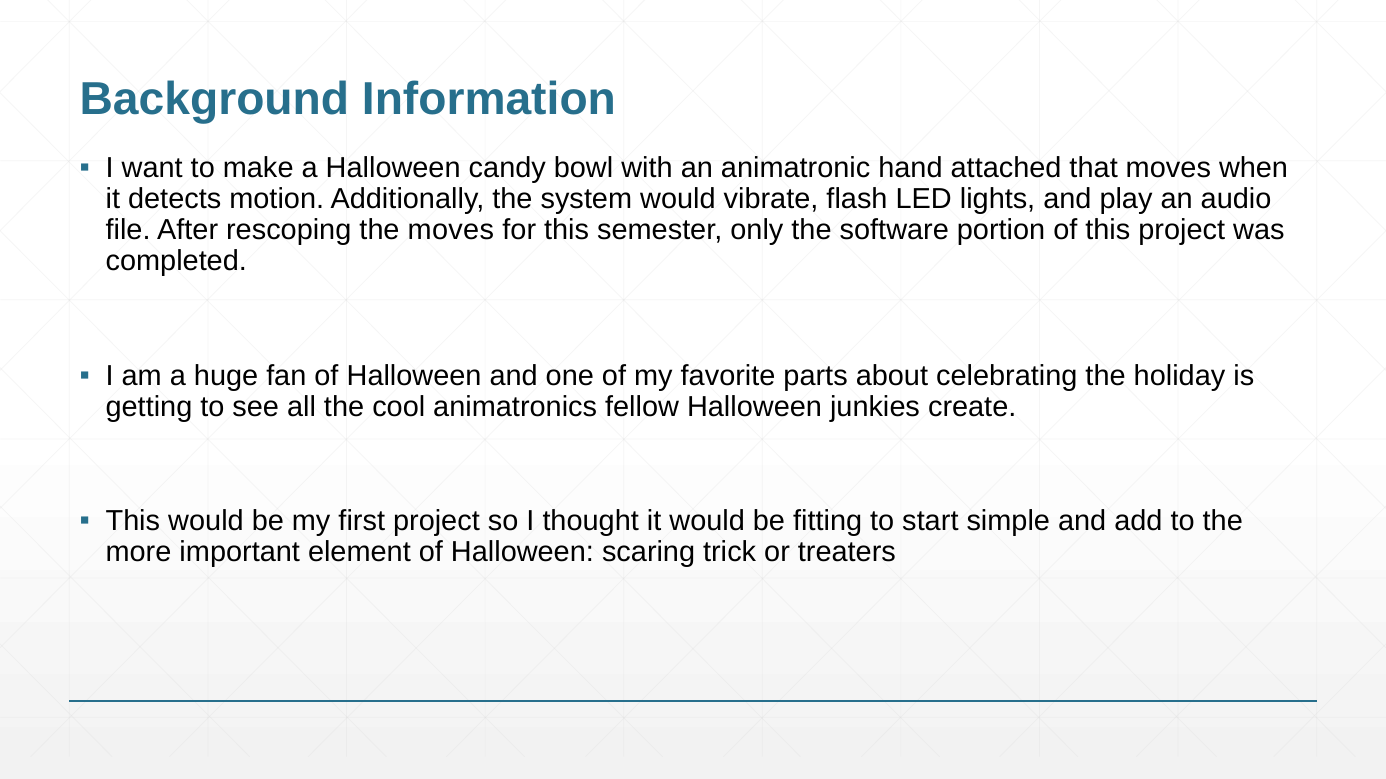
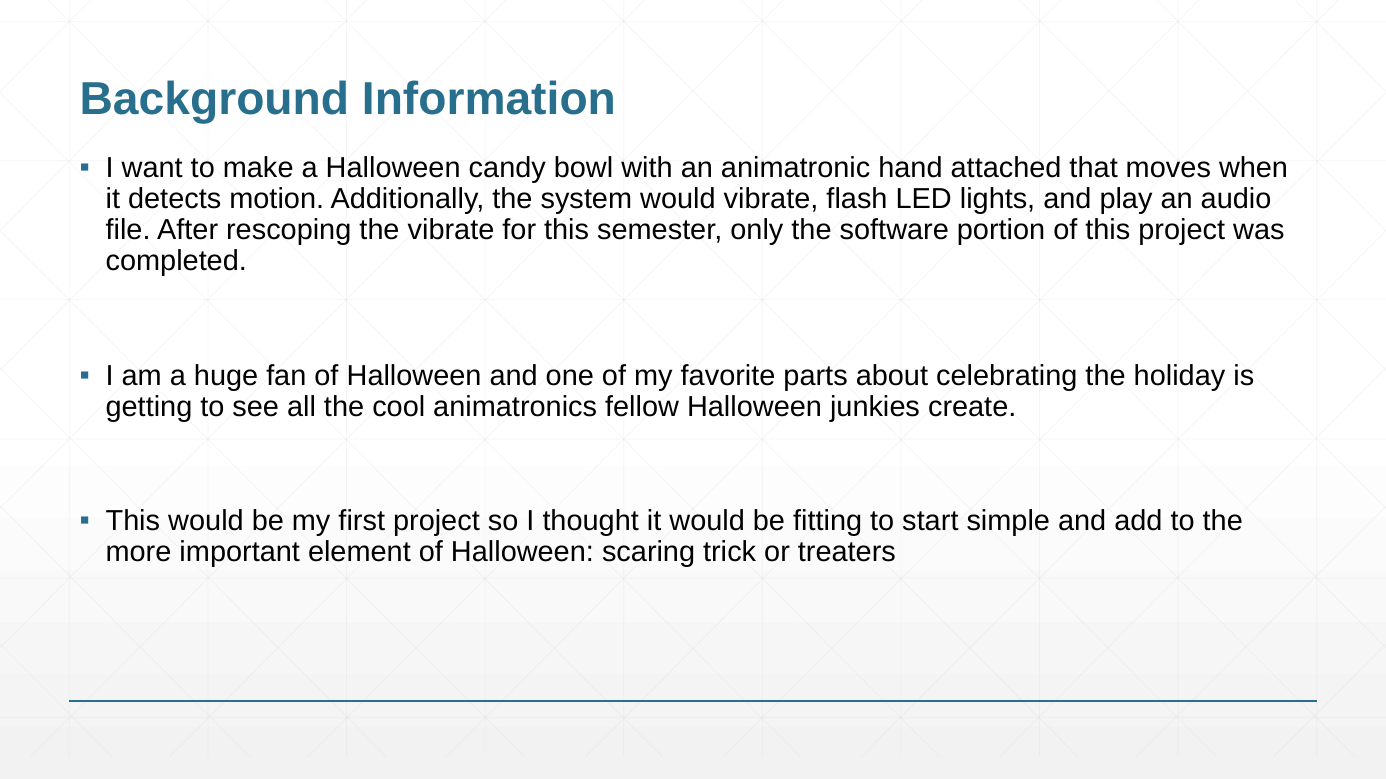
the moves: moves -> vibrate
